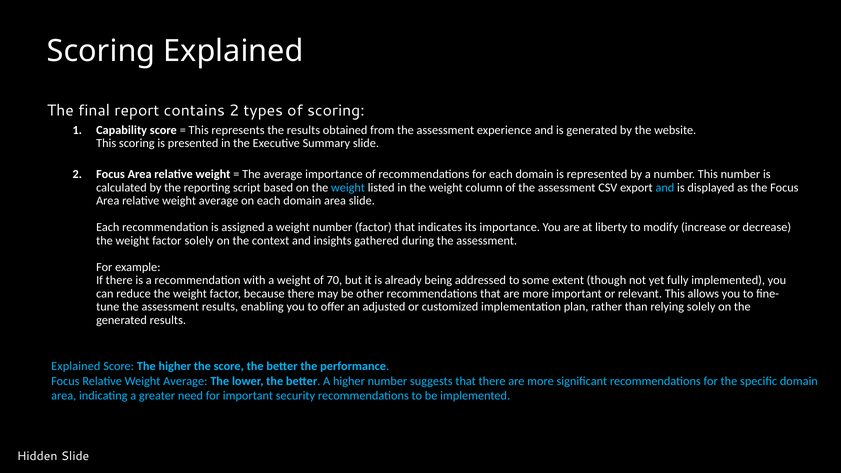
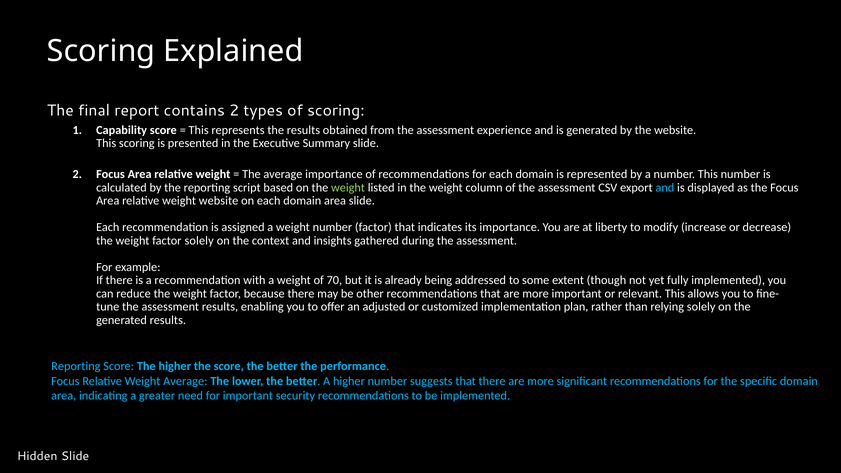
weight at (348, 188) colour: light blue -> light green
Area relative weight average: average -> website
Explained at (76, 366): Explained -> Reporting
